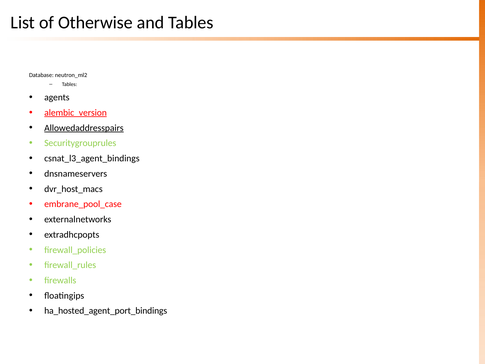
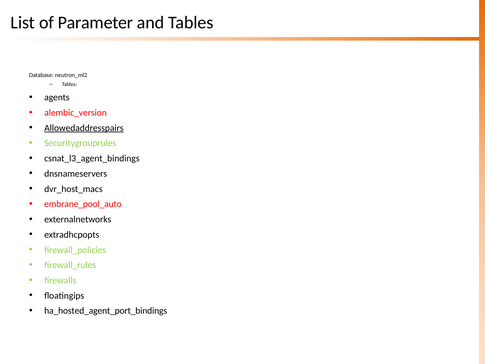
Otherwise: Otherwise -> Parameter
alembic_version underline: present -> none
embrane_pool_case: embrane_pool_case -> embrane_pool_auto
